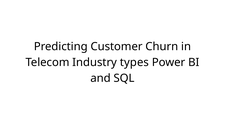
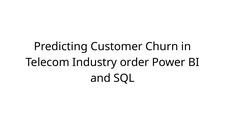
types: types -> order
